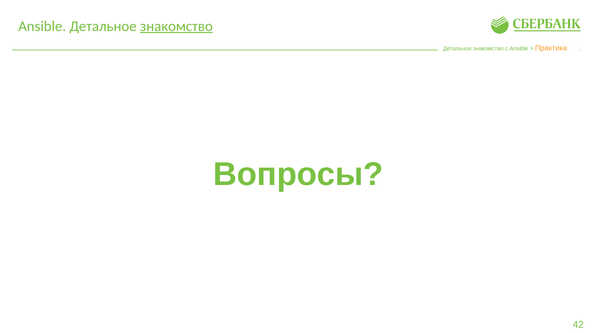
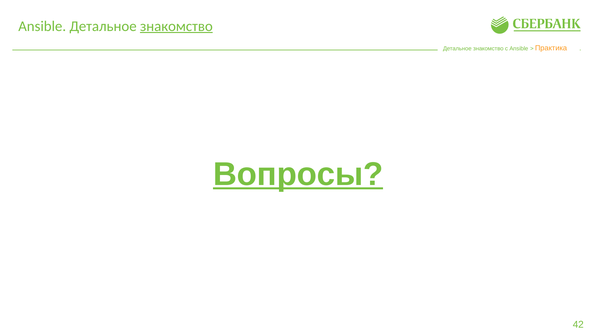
Вопросы underline: none -> present
